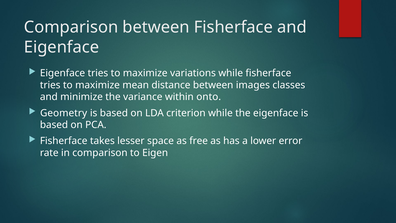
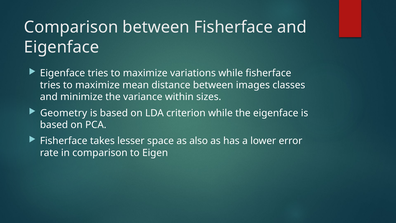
onto: onto -> sizes
free: free -> also
